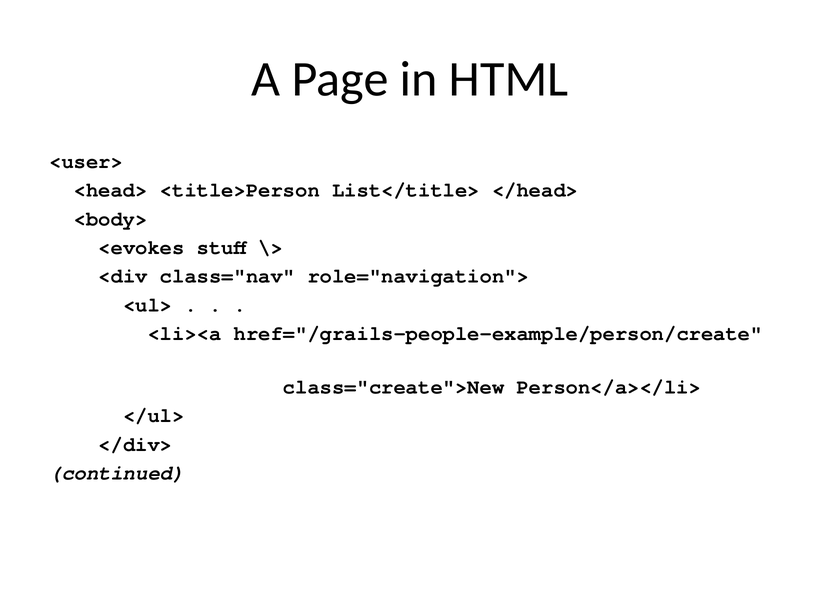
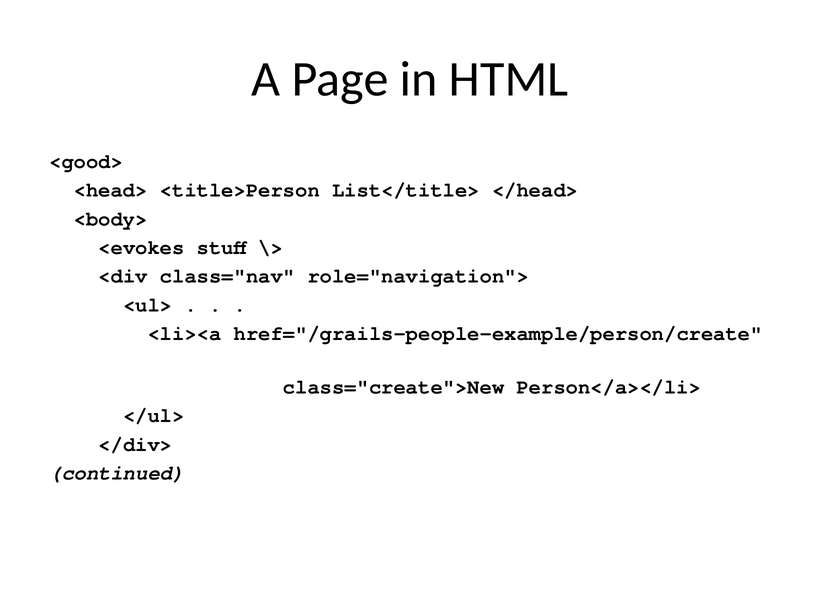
<user>: <user> -> <good>
